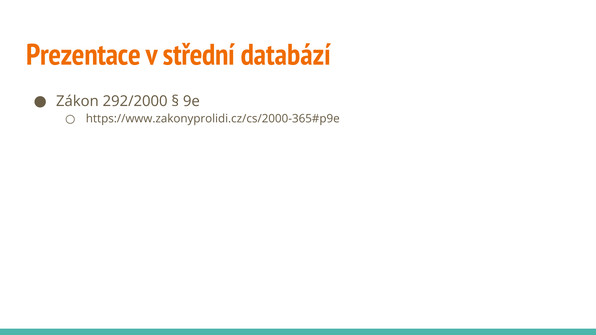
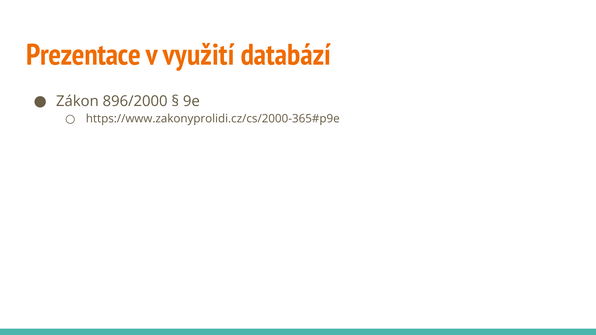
střední: střední -> využití
292/2000: 292/2000 -> 896/2000
